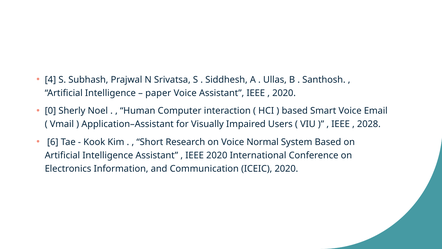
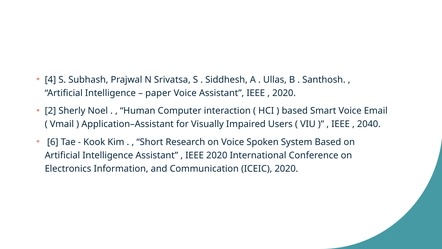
0: 0 -> 2
2028: 2028 -> 2040
Normal: Normal -> Spoken
